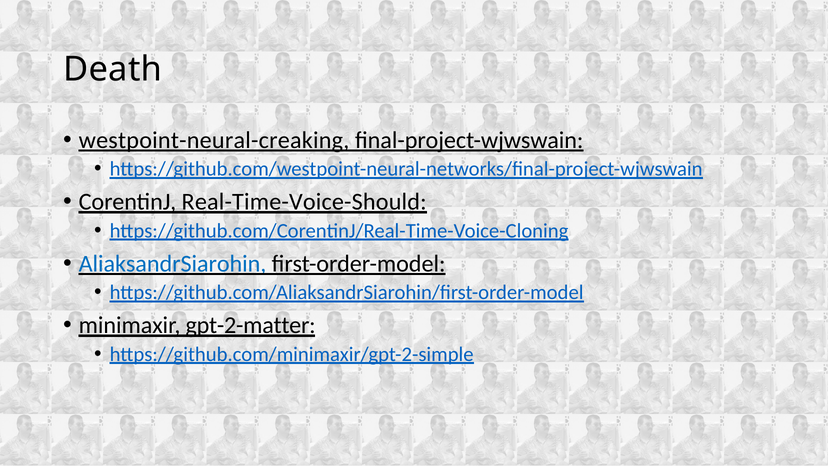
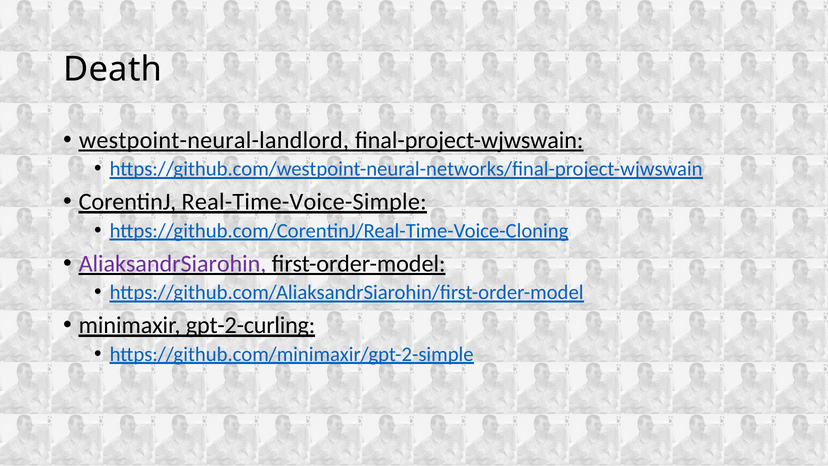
westpoint-neural-creaking: westpoint-neural-creaking -> westpoint-neural-landlord
Real-Time-Voice-Should: Real-Time-Voice-Should -> Real-Time-Voice-Simple
AliaksandrSiarohin colour: blue -> purple
gpt-2-matter: gpt-2-matter -> gpt-2-curling
